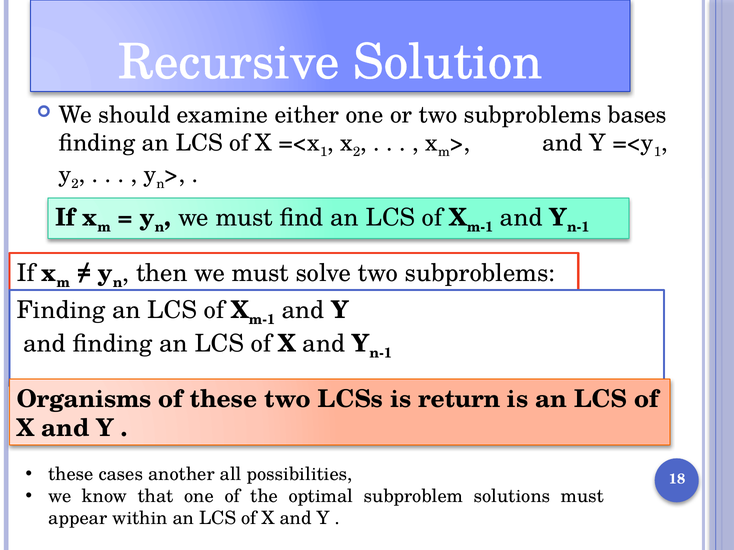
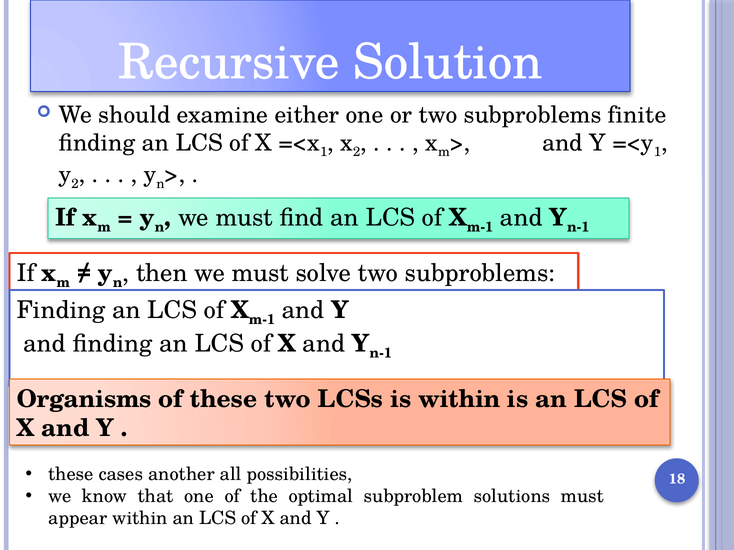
bases: bases -> finite
is return: return -> within
